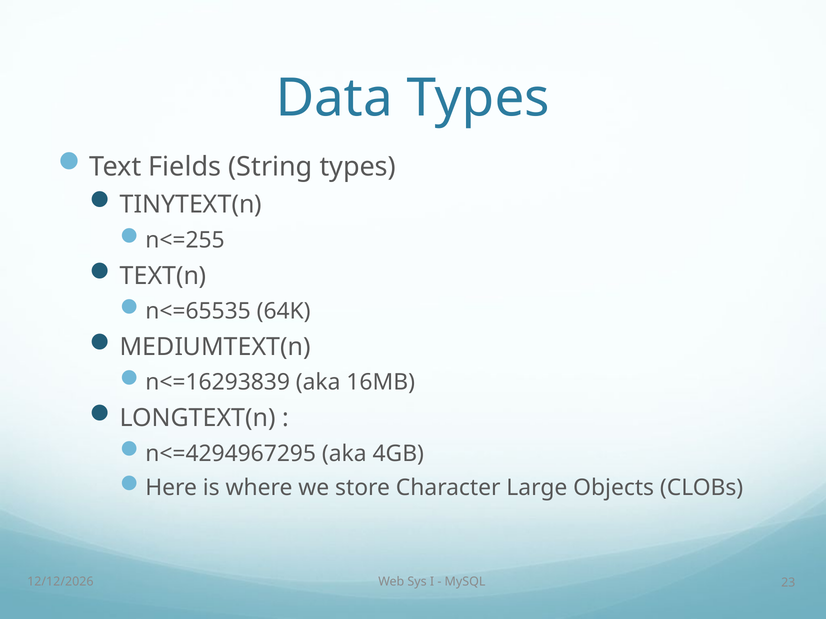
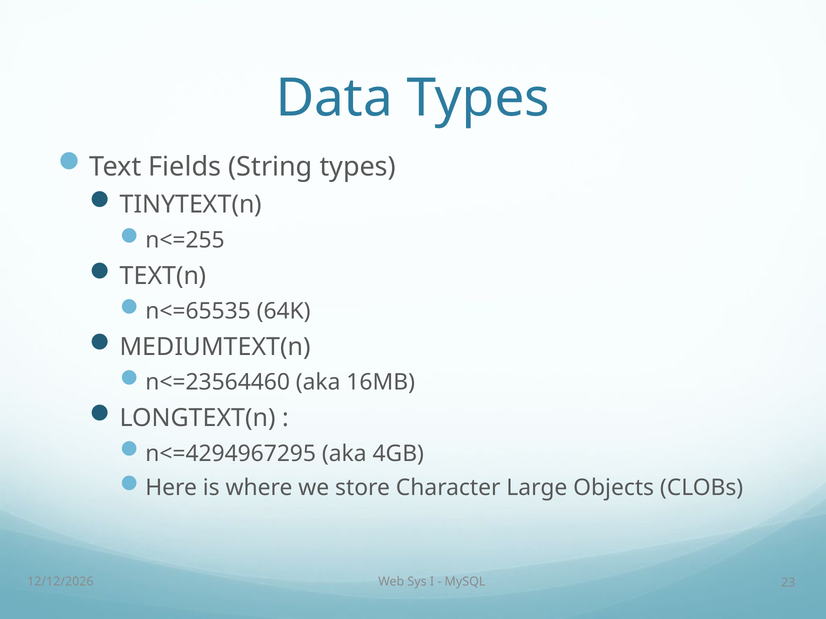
n<=16293839: n<=16293839 -> n<=23564460
